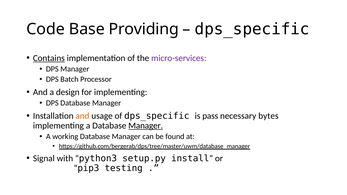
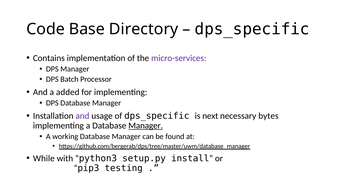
Providing: Providing -> Directory
Contains underline: present -> none
design: design -> added
and at (82, 116) colour: orange -> purple
pass: pass -> next
Signal: Signal -> While
